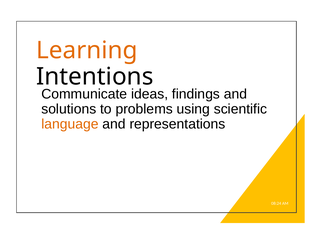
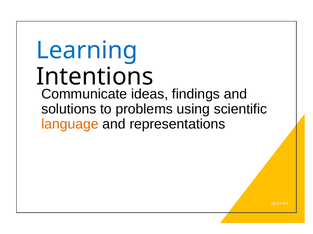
Learning colour: orange -> blue
